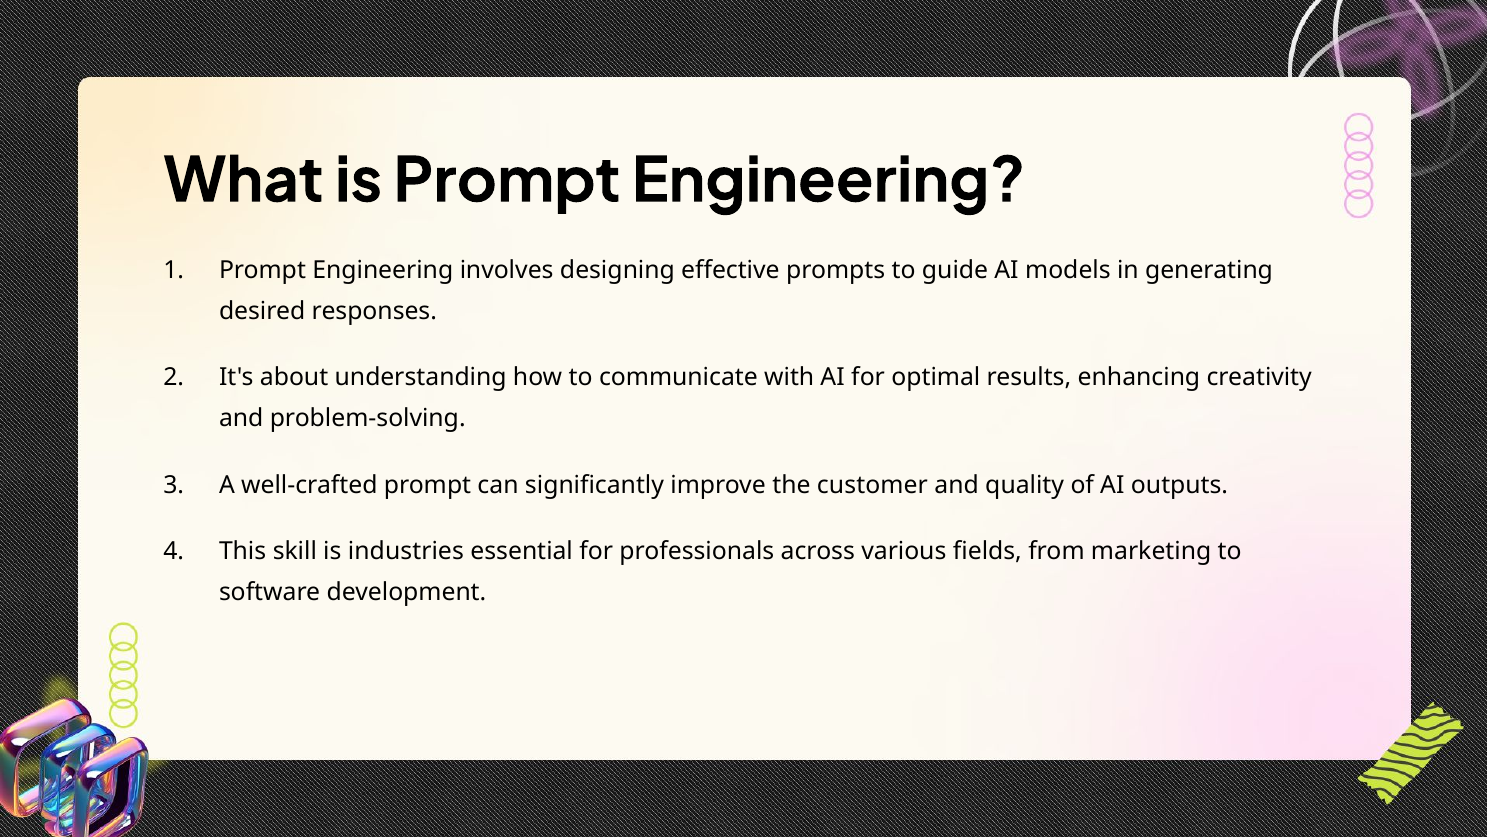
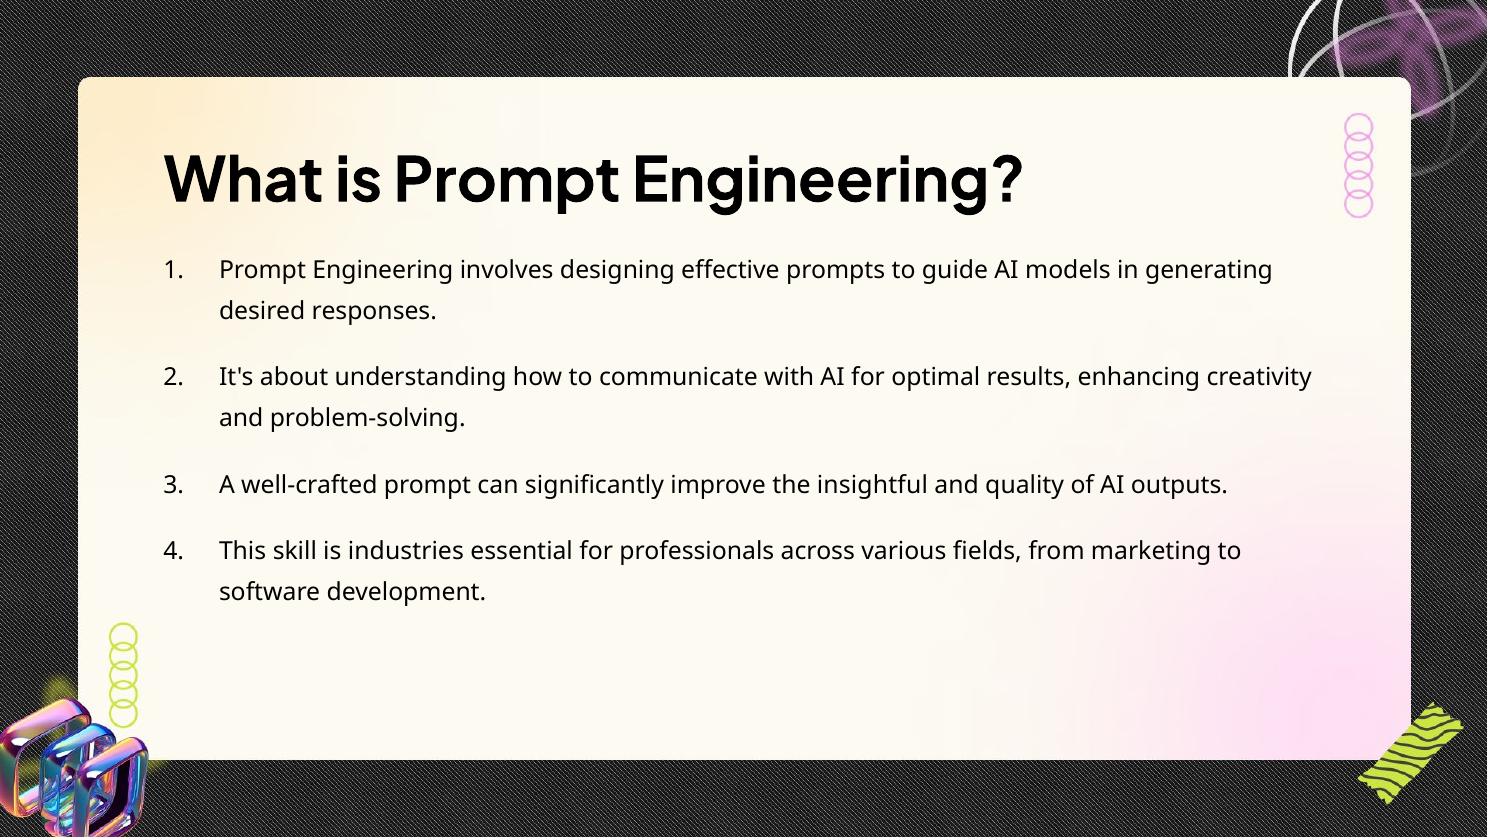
customer: customer -> insightful
